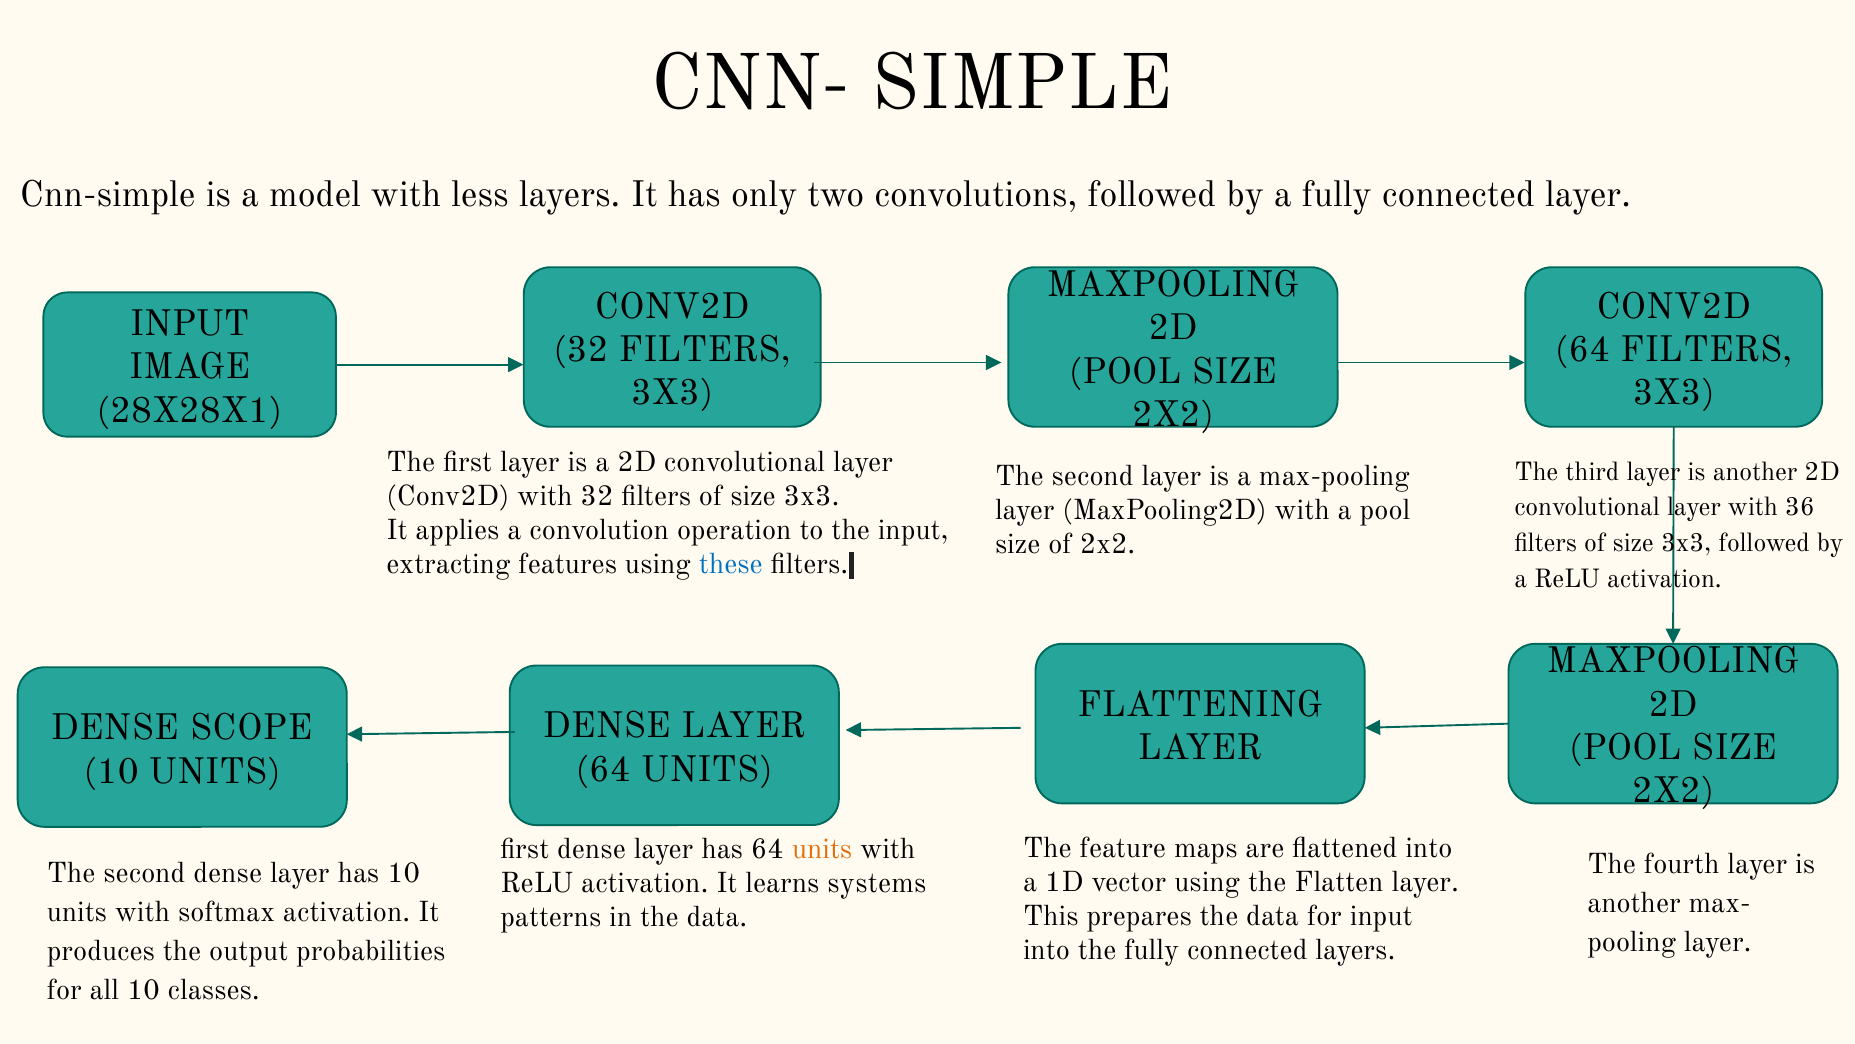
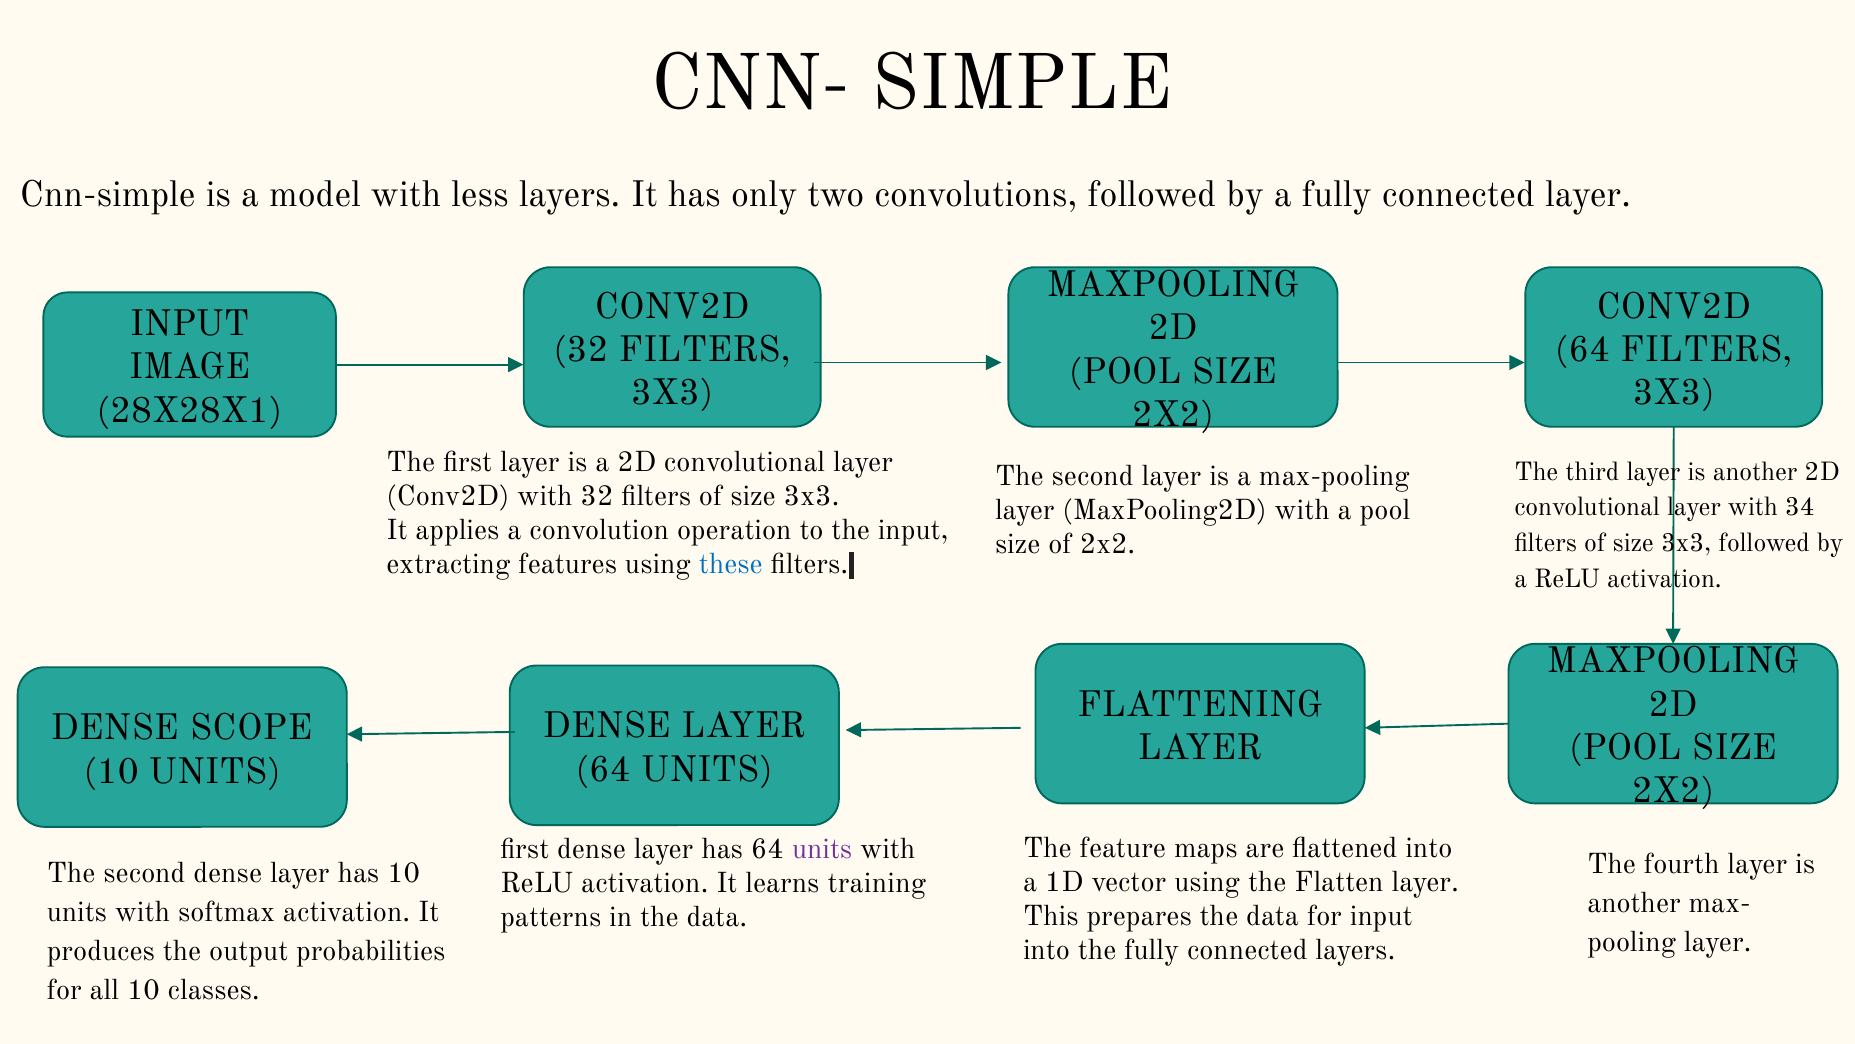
36: 36 -> 34
units at (822, 848) colour: orange -> purple
systems: systems -> training
